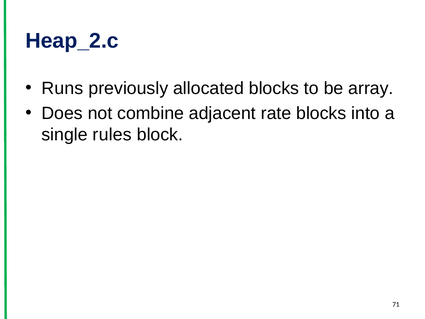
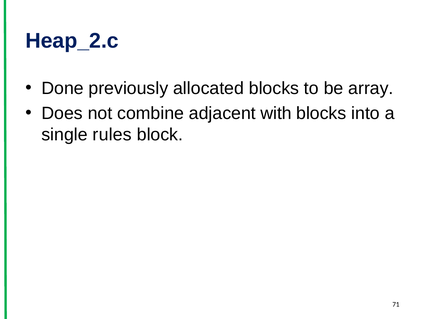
Runs: Runs -> Done
rate: rate -> with
